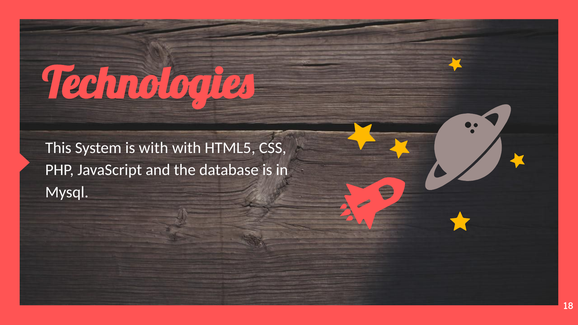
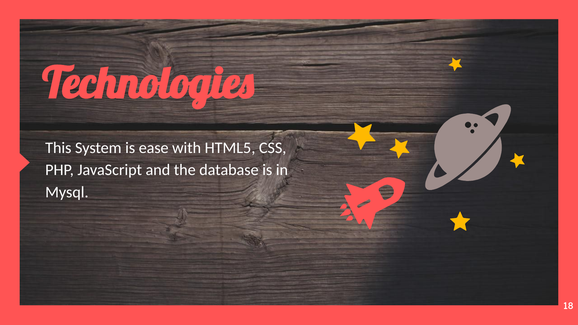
is with: with -> ease
